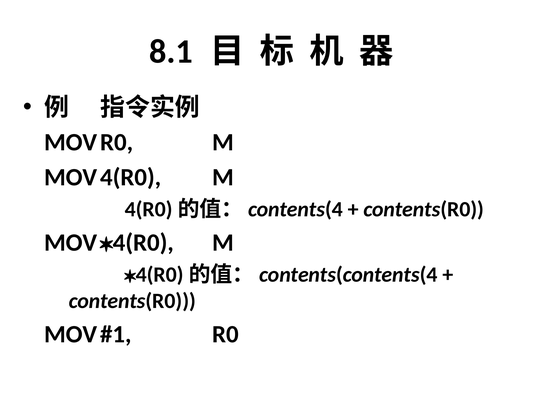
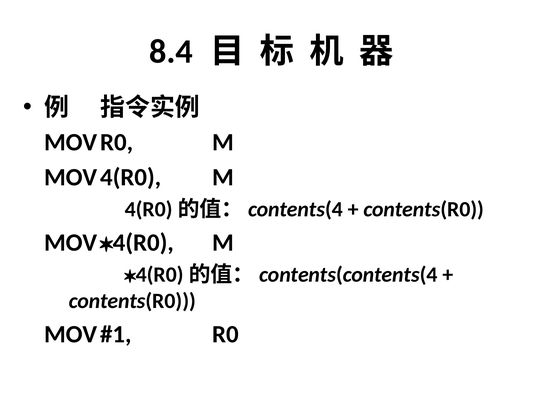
8.1: 8.1 -> 8.4
